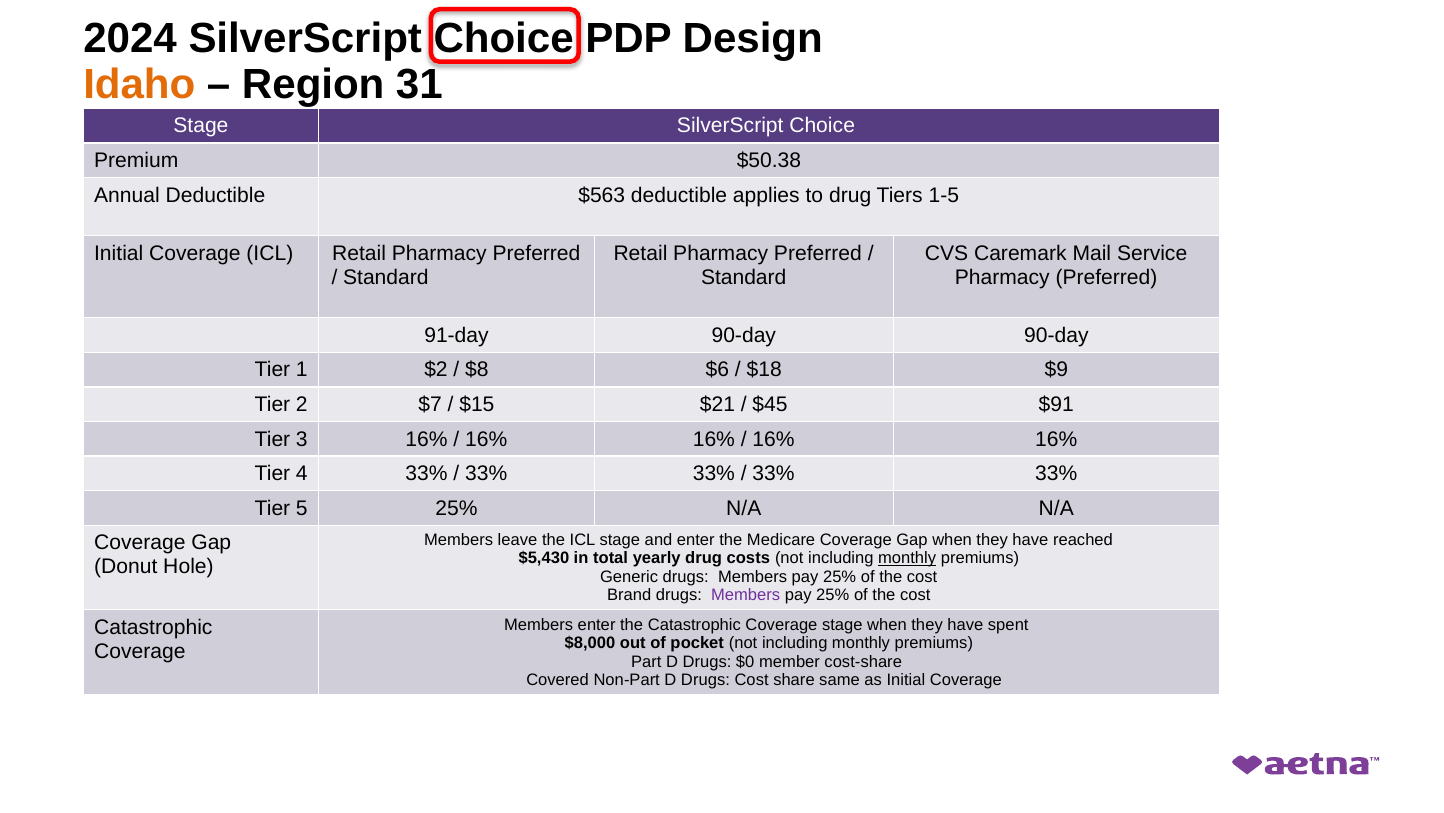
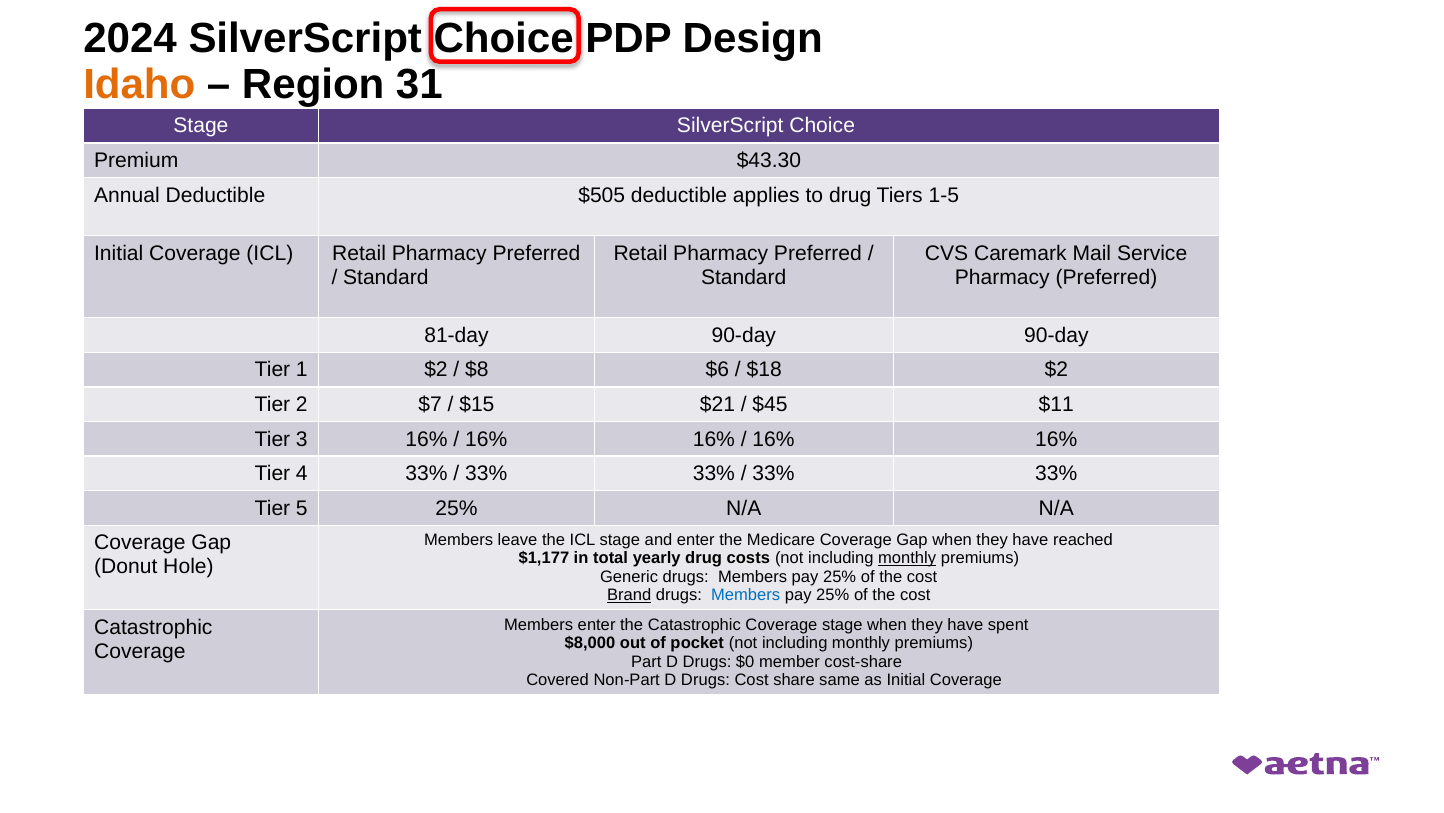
$50.38: $50.38 -> $43.30
$563: $563 -> $505
91-day: 91-day -> 81-day
$18 $9: $9 -> $2
$91: $91 -> $11
$5,430: $5,430 -> $1,177
Brand underline: none -> present
Members at (746, 595) colour: purple -> blue
